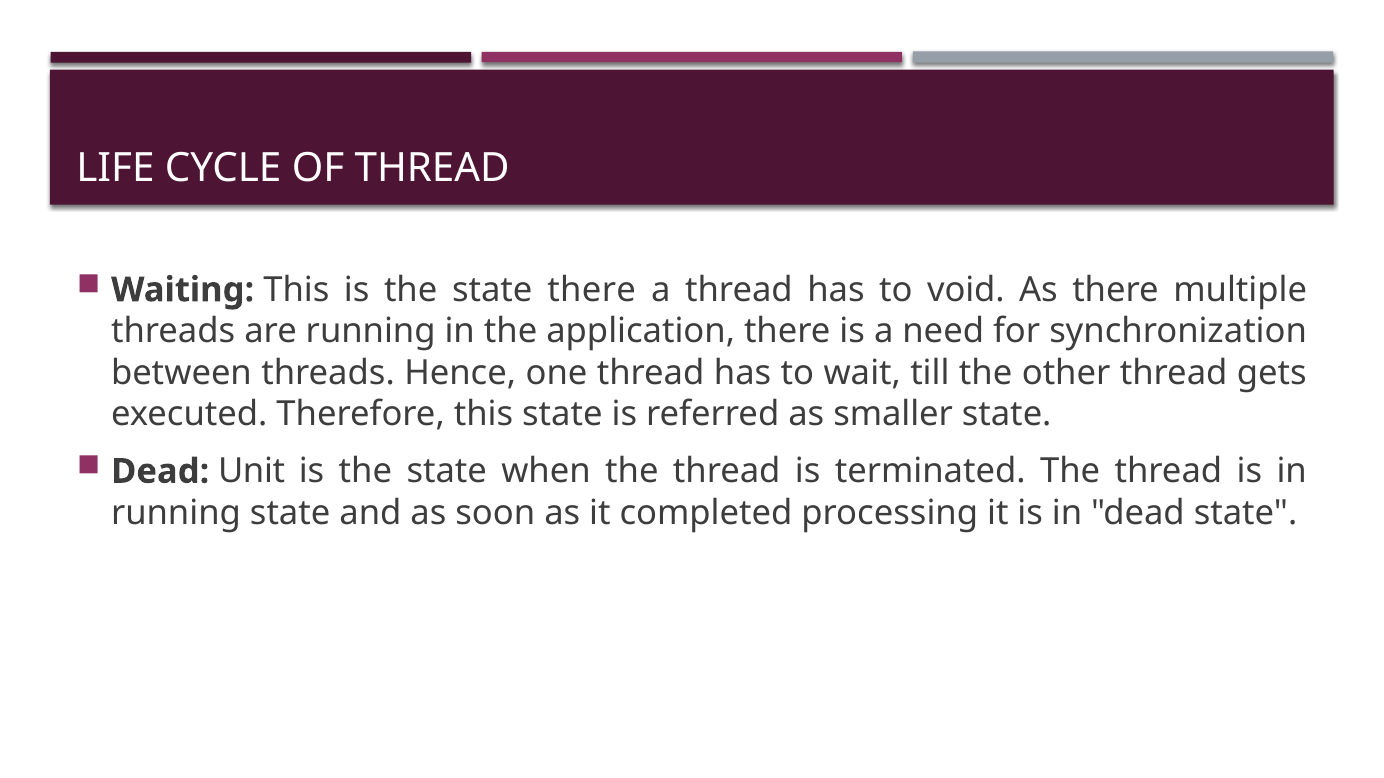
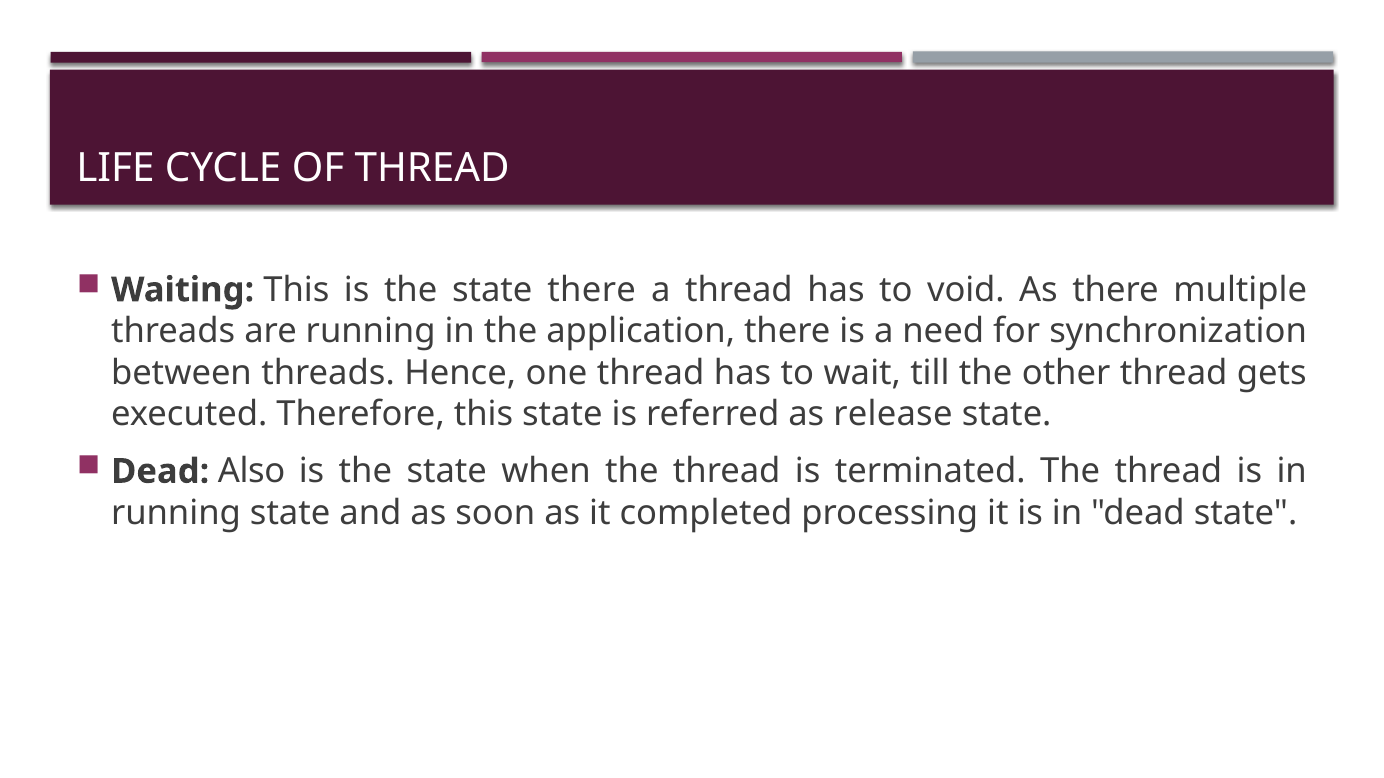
smaller: smaller -> release
Unit: Unit -> Also
